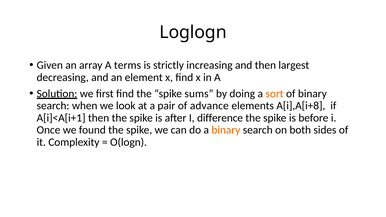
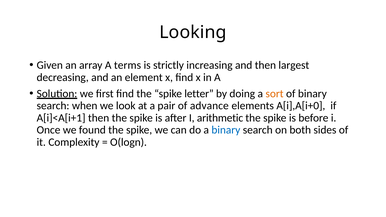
Loglogn: Loglogn -> Looking
sums: sums -> letter
A[i],A[i+8: A[i],A[i+8 -> A[i],A[i+0
difference: difference -> arithmetic
binary at (226, 130) colour: orange -> blue
